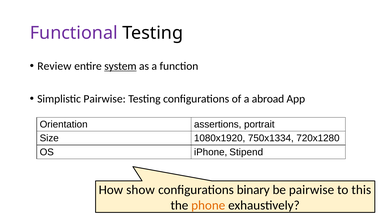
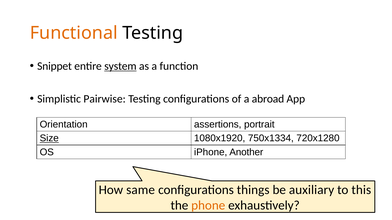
Functional colour: purple -> orange
Review: Review -> Snippet
Size underline: none -> present
Stipend: Stipend -> Another
show: show -> same
binary: binary -> things
be pairwise: pairwise -> auxiliary
